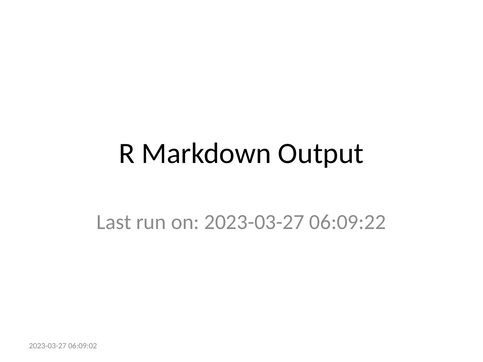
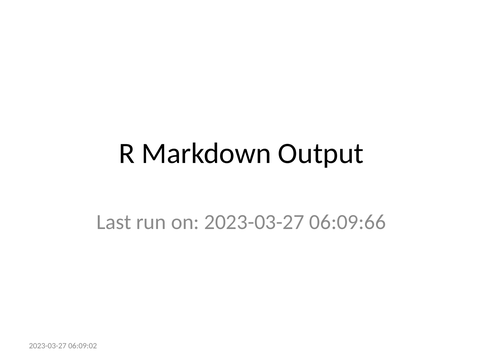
06:09:22: 06:09:22 -> 06:09:66
